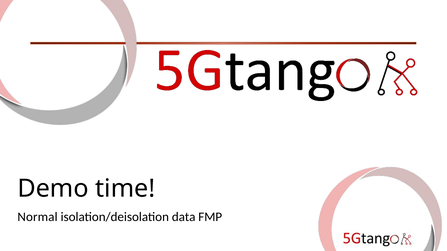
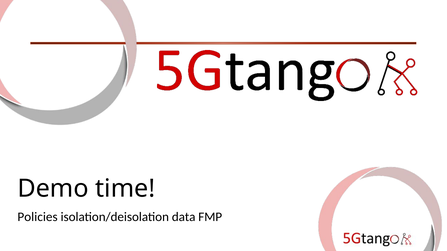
Normal: Normal -> Policies
